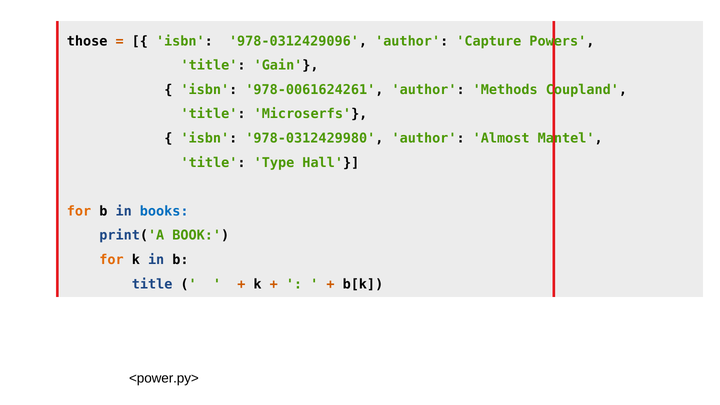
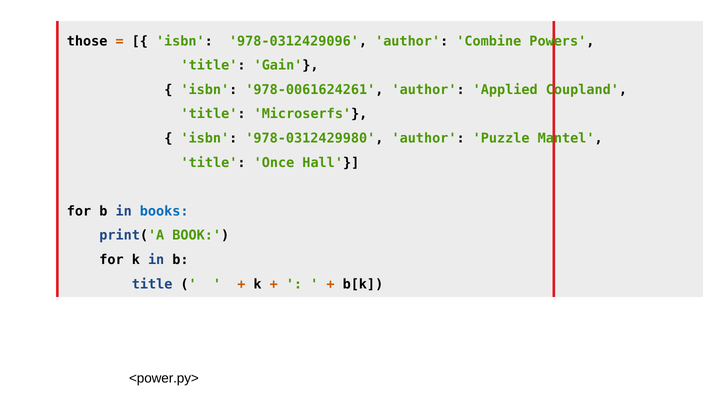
Capture: Capture -> Combine
Methods: Methods -> Applied
Almost: Almost -> Puzzle
Type: Type -> Once
for at (79, 211) colour: orange -> black
for at (111, 260) colour: orange -> black
